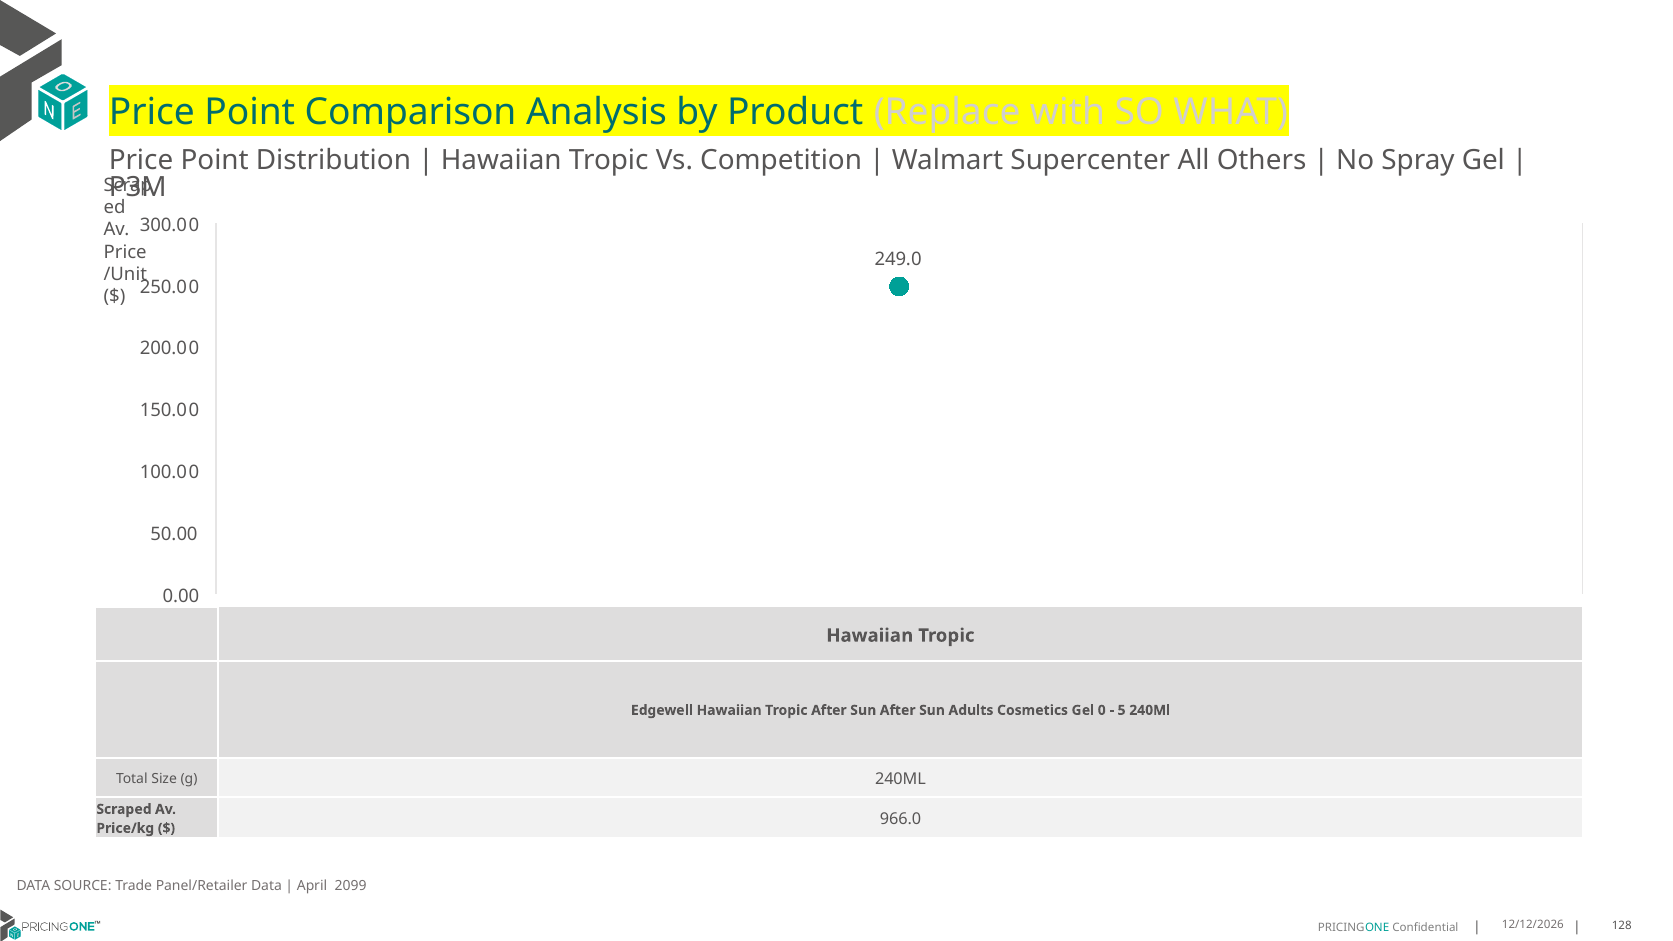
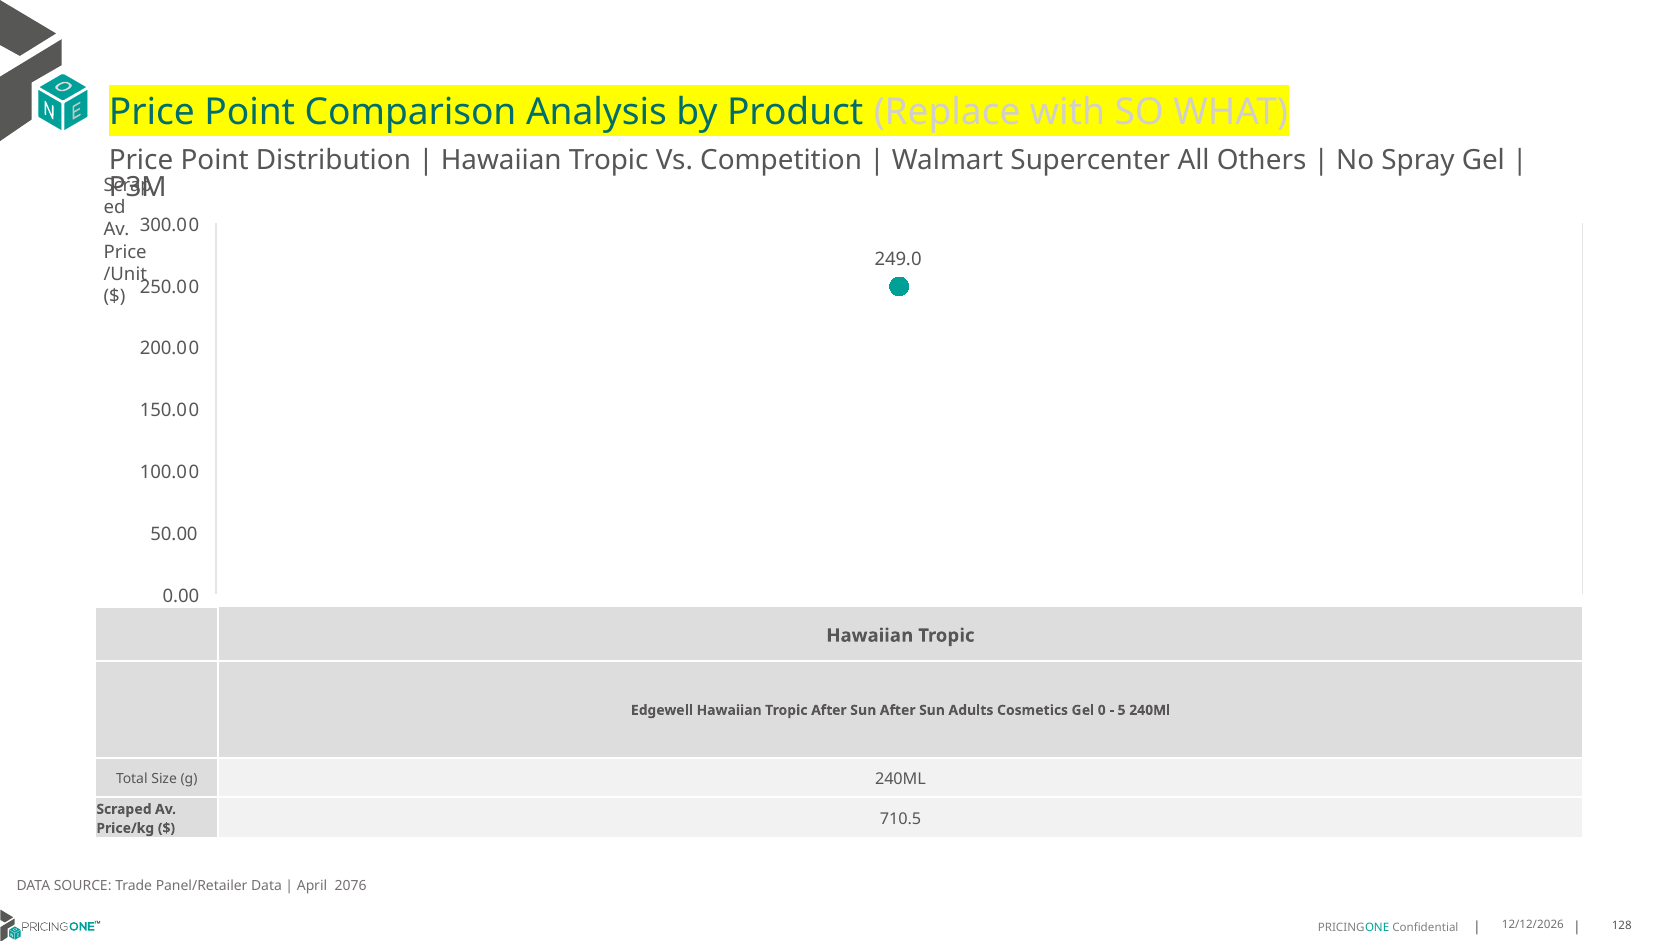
966.0: 966.0 -> 710.5
2099: 2099 -> 2076
